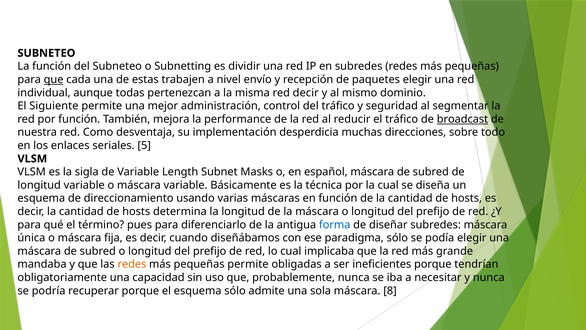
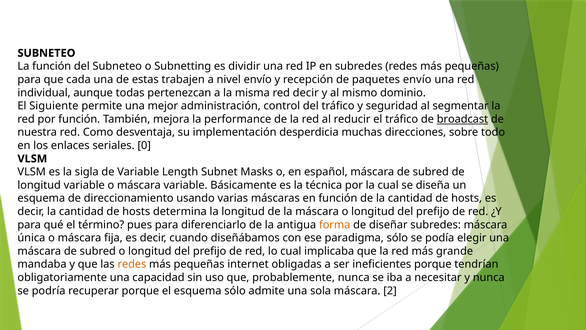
que at (54, 79) underline: present -> none
paquetes elegir: elegir -> envío
5: 5 -> 0
forma colour: blue -> orange
pequeñas permite: permite -> internet
8: 8 -> 2
